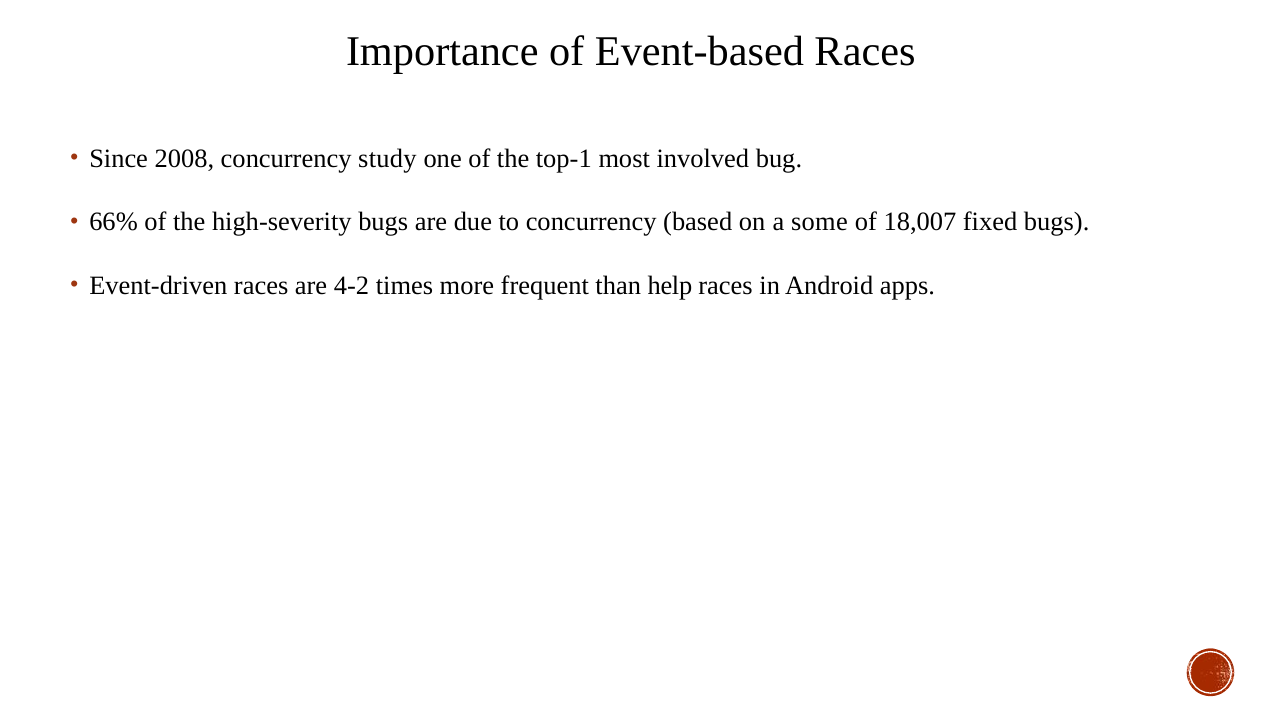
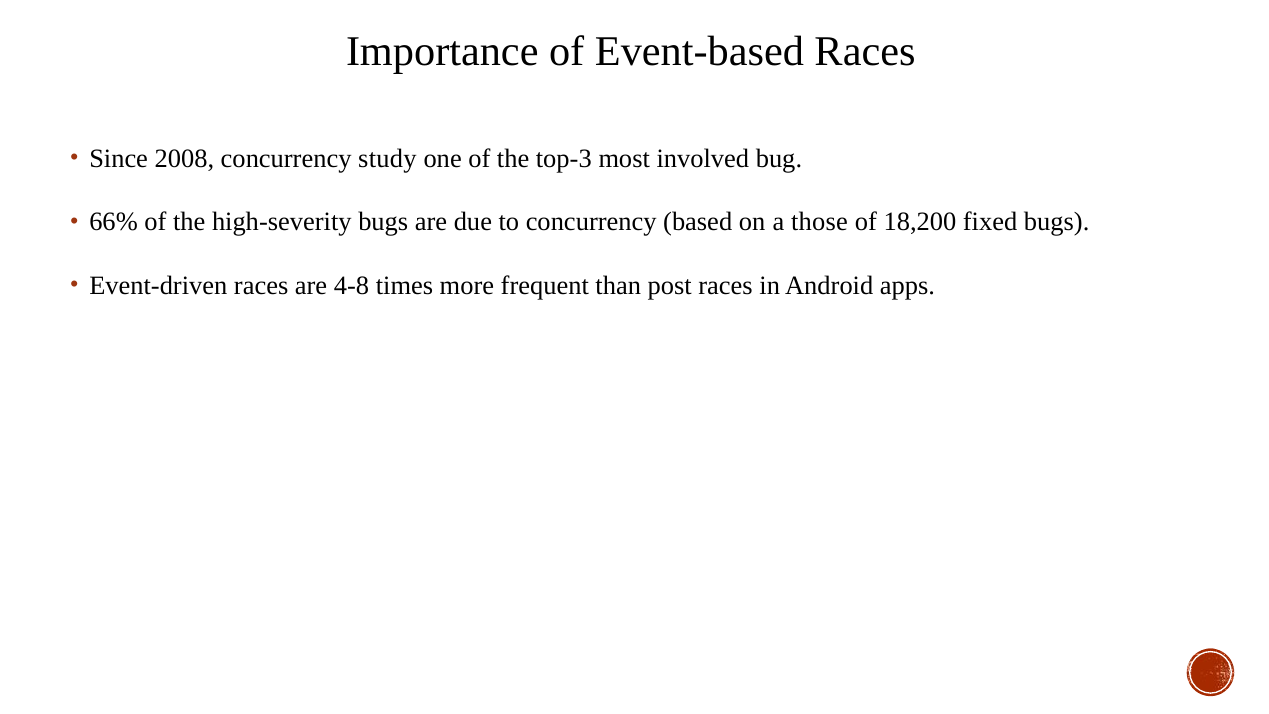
top-1: top-1 -> top-3
some: some -> those
18,007: 18,007 -> 18,200
4-2: 4-2 -> 4-8
help: help -> post
